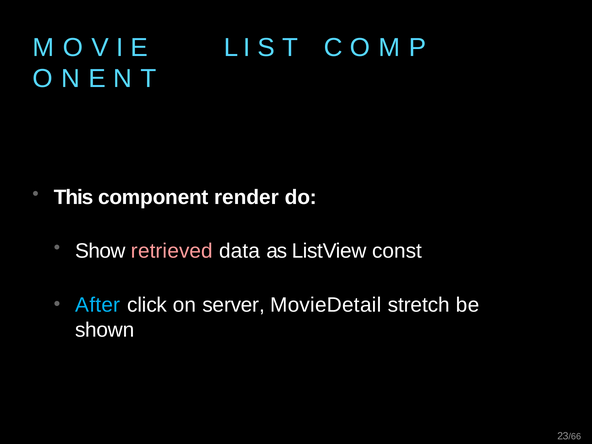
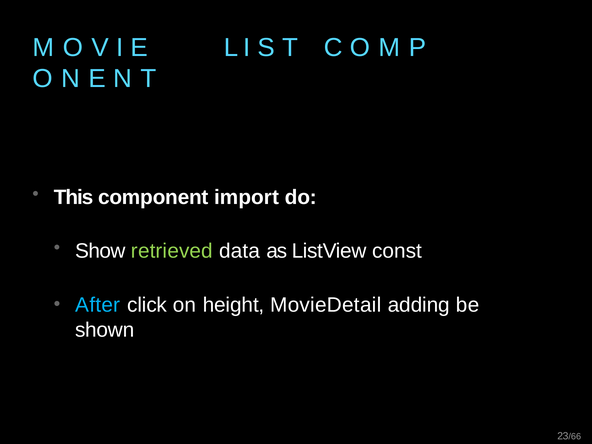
render: render -> import
retrieved colour: pink -> light green
server: server -> height
stretch: stretch -> adding
